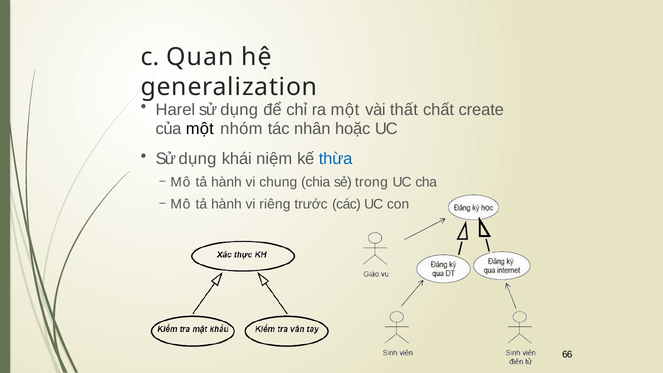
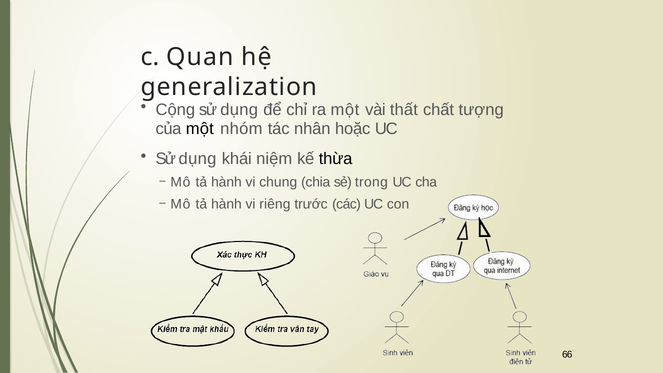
Harel: Harel -> Cộng
create: create -> tượng
thừa colour: blue -> black
